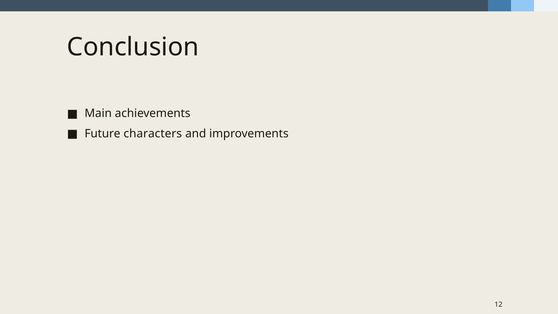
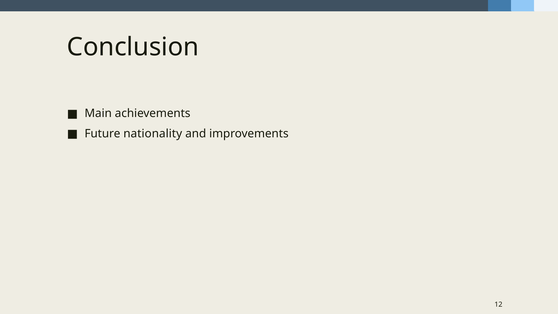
characters: characters -> nationality
